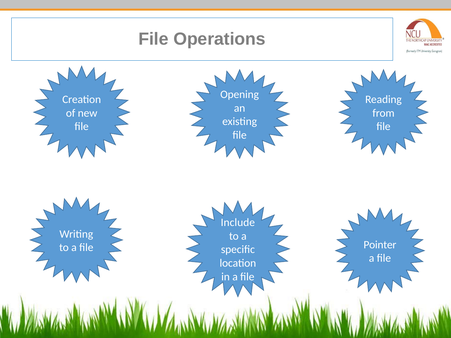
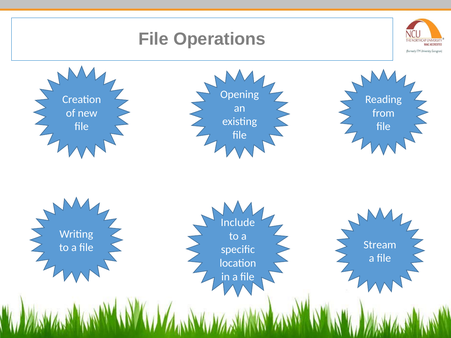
Pointer: Pointer -> Stream
